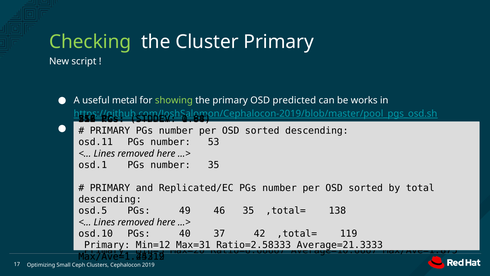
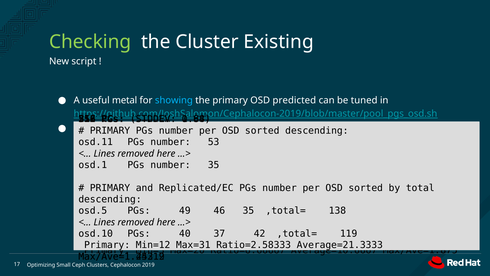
Cluster Primary: Primary -> Existing
showing colour: light green -> light blue
works: works -> tuned
